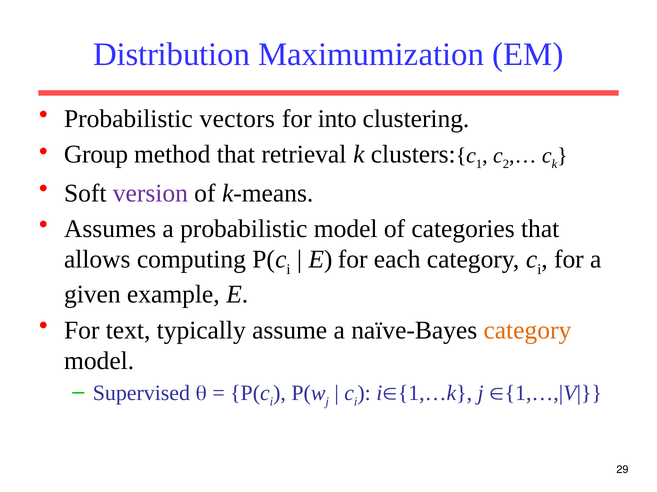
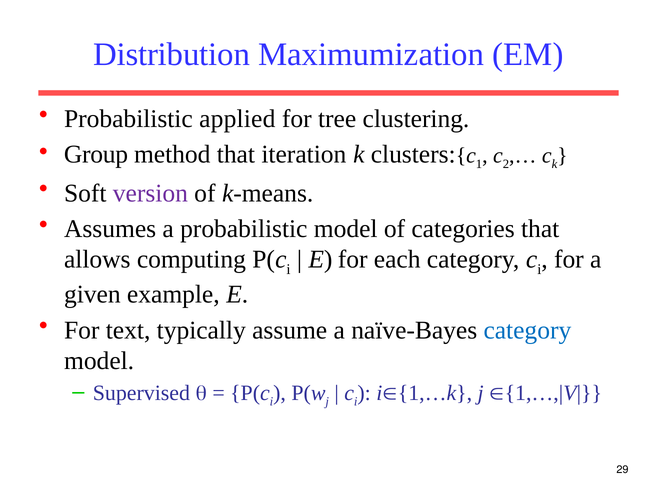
vectors: vectors -> applied
into: into -> tree
retrieval: retrieval -> iteration
category at (527, 331) colour: orange -> blue
